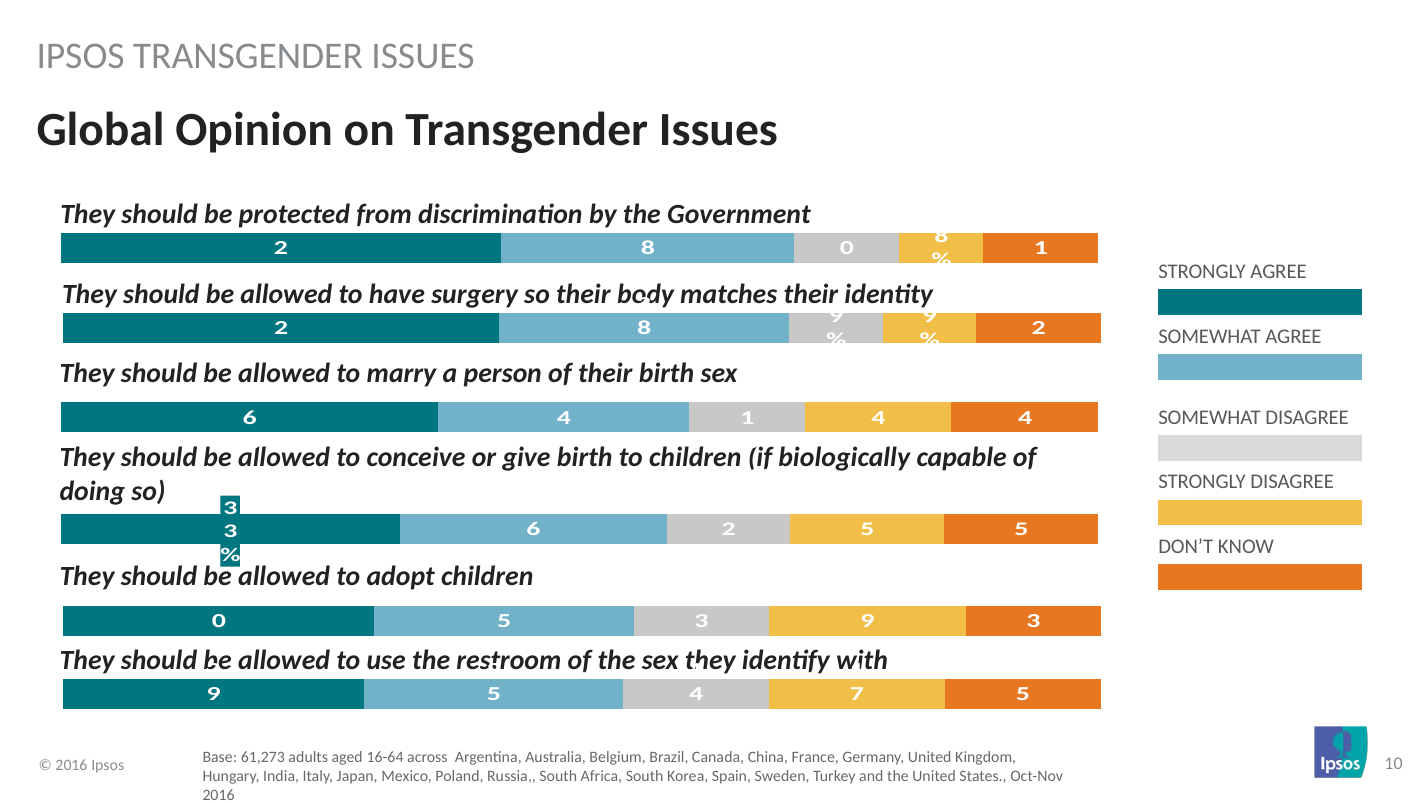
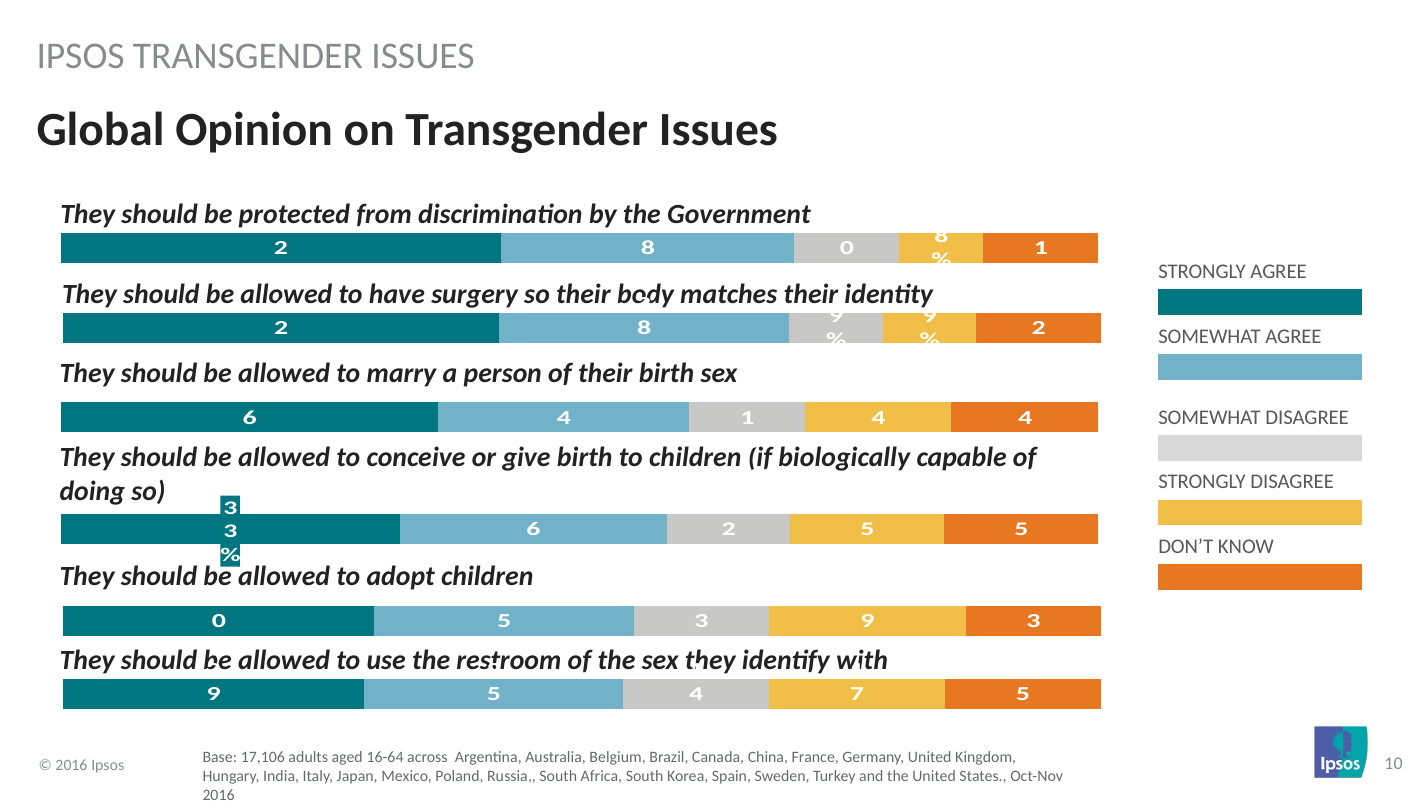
61,273: 61,273 -> 17,106
